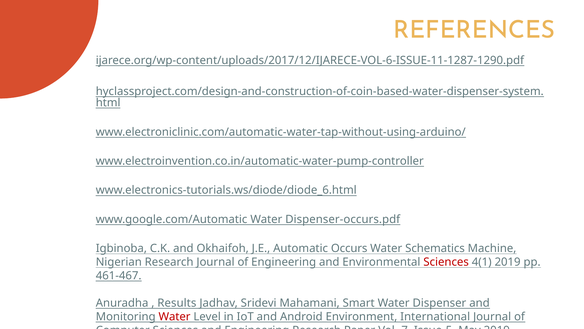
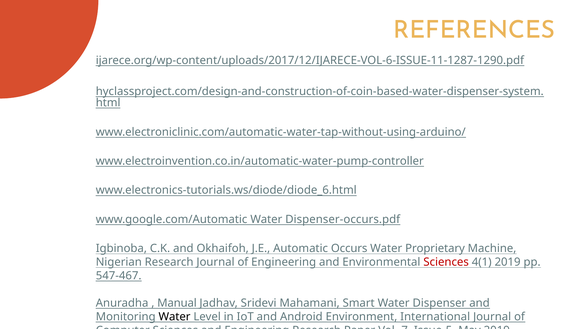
Schematics: Schematics -> Proprietary
461-467: 461-467 -> 547-467
Results: Results -> Manual
Water at (175, 316) colour: red -> black
